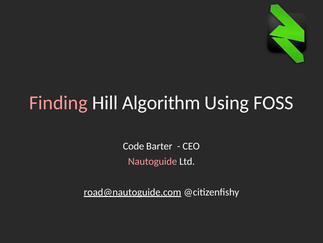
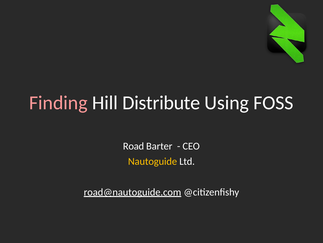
Algorithm: Algorithm -> Distribute
Code: Code -> Road
Nautoguide colour: pink -> yellow
